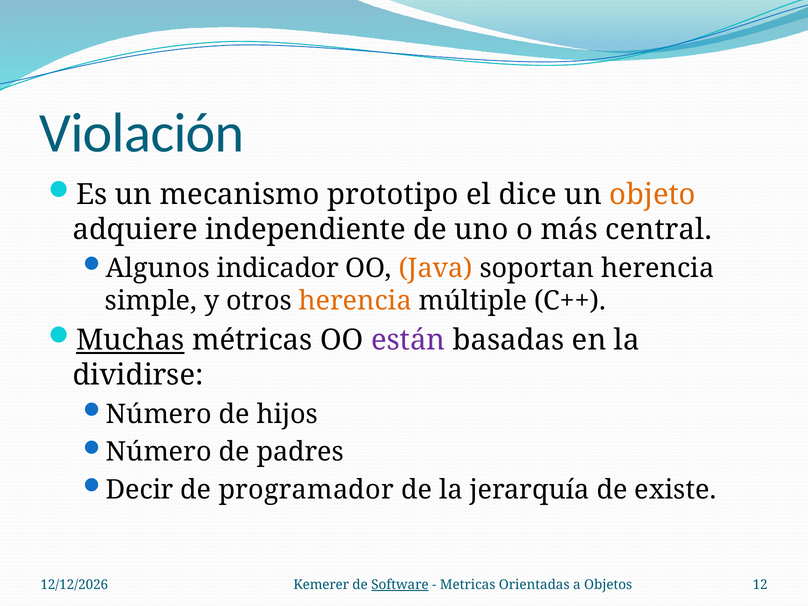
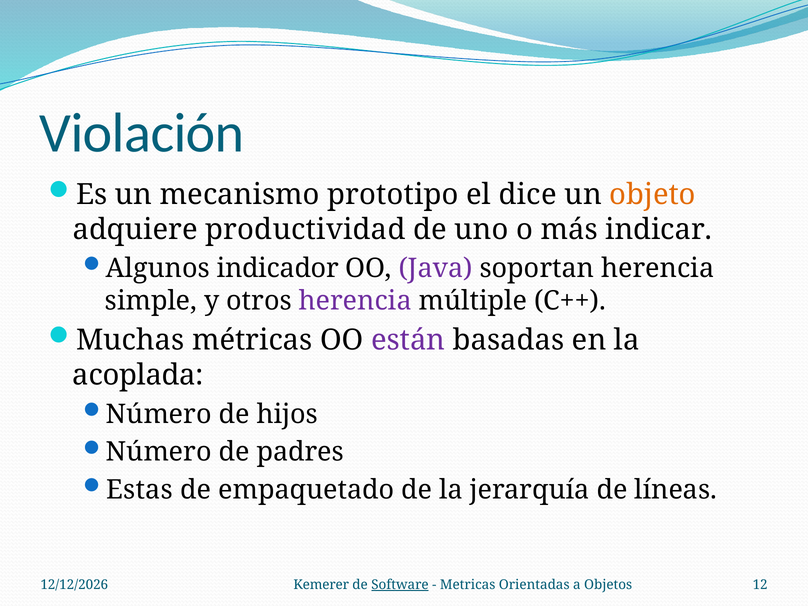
independiente: independiente -> productividad
central: central -> indicar
Java colour: orange -> purple
herencia at (355, 301) colour: orange -> purple
Muchas underline: present -> none
dividirse: dividirse -> acoplada
Decir: Decir -> Estas
programador: programador -> empaquetado
existe: existe -> líneas
